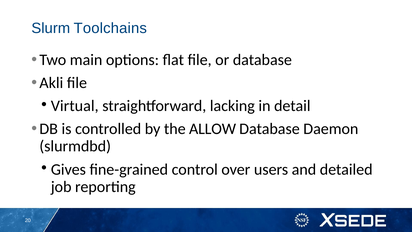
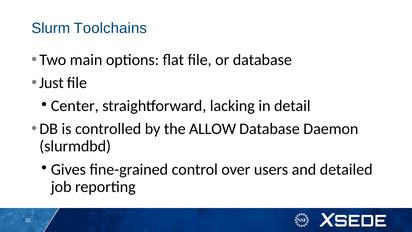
Akli: Akli -> Just
Virtual: Virtual -> Center
